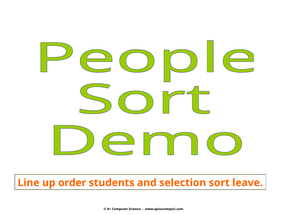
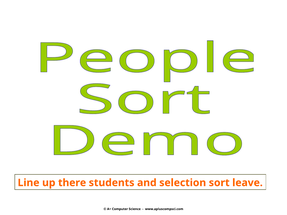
order: order -> there
